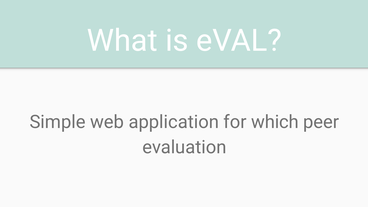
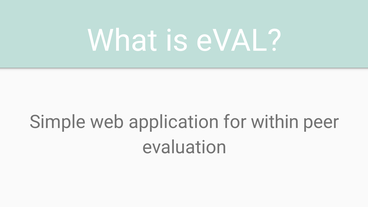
which: which -> within
